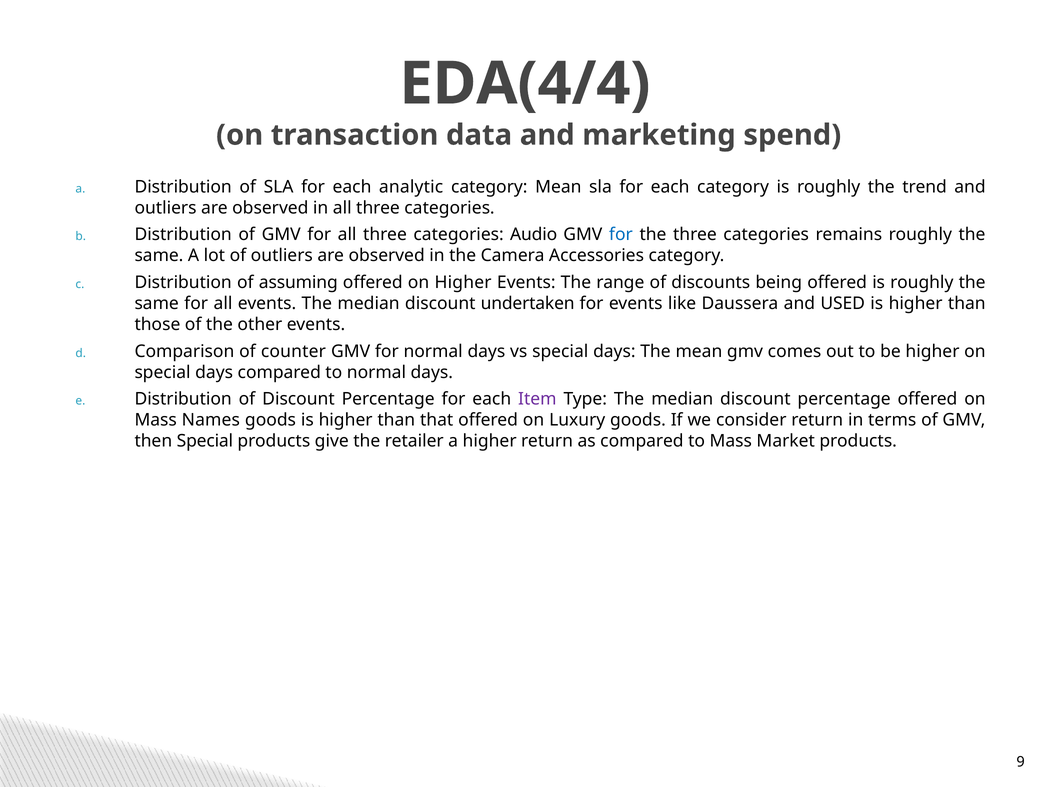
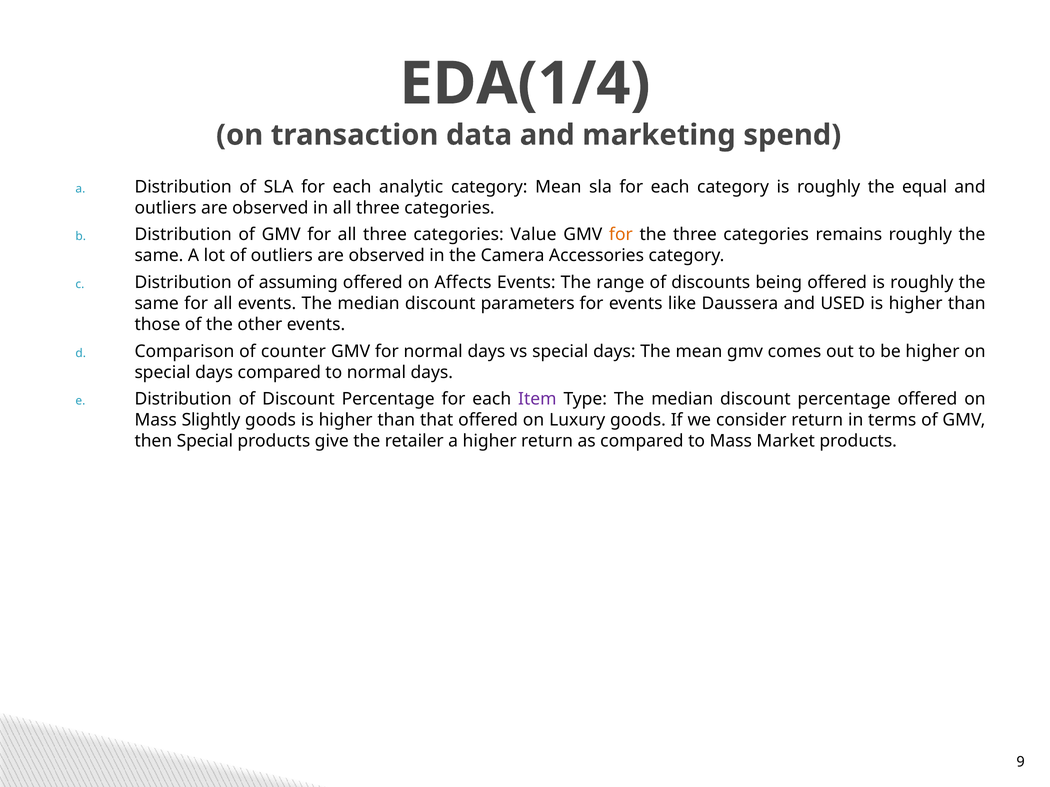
EDA(4/4: EDA(4/4 -> EDA(1/4
trend: trend -> equal
Audio: Audio -> Value
for at (621, 235) colour: blue -> orange
on Higher: Higher -> Affects
undertaken: undertaken -> parameters
Names: Names -> Slightly
